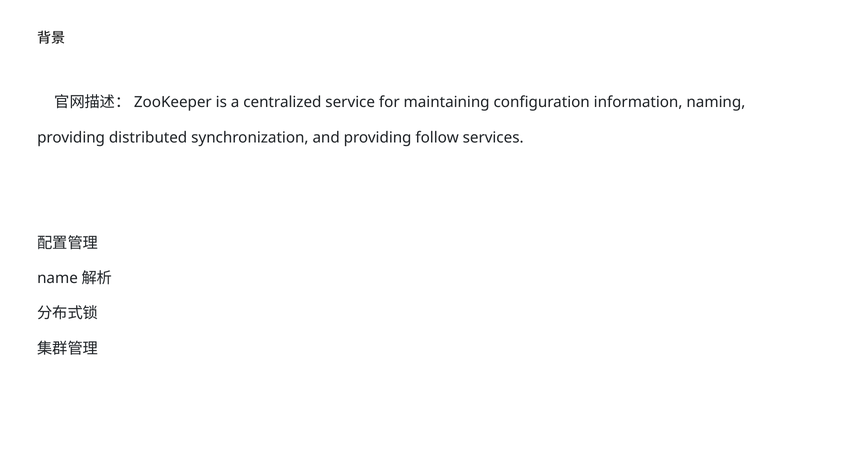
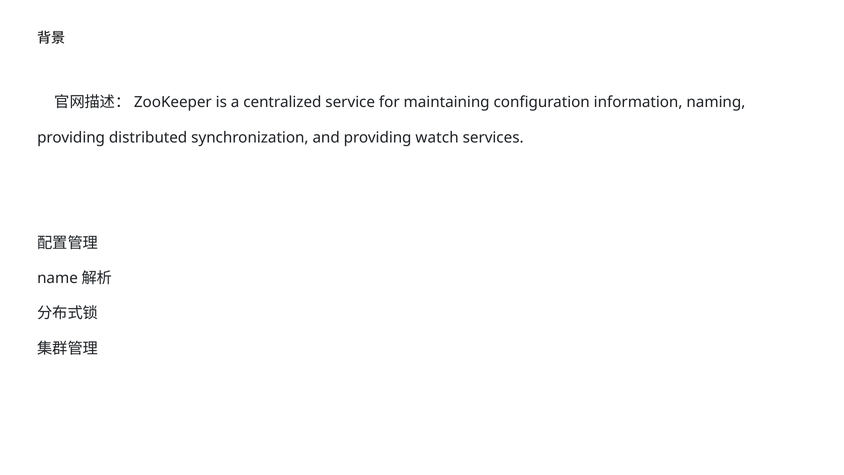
follow: follow -> watch
